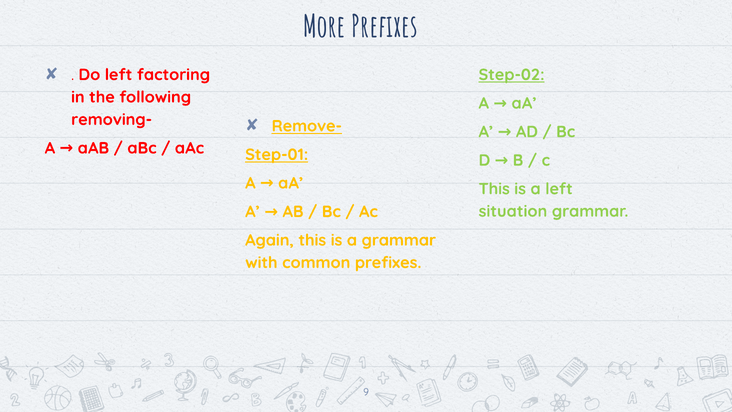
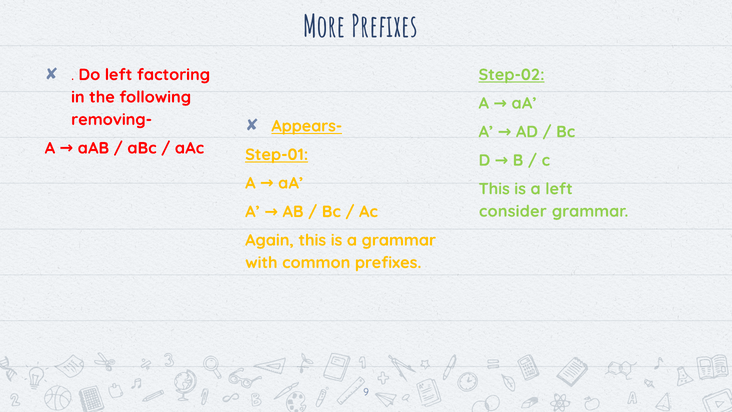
Remove-: Remove- -> Appears-
situation: situation -> consider
